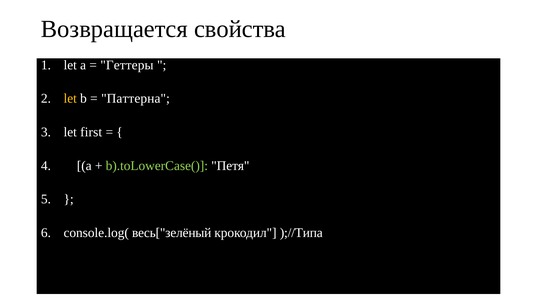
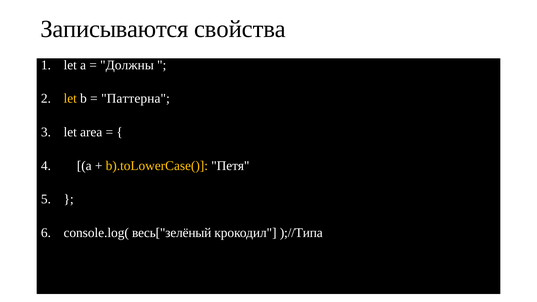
Возвращается: Возвращается -> Записываются
Геттеры: Геттеры -> Должны
first: first -> area
b).toLowerCase( colour: light green -> yellow
